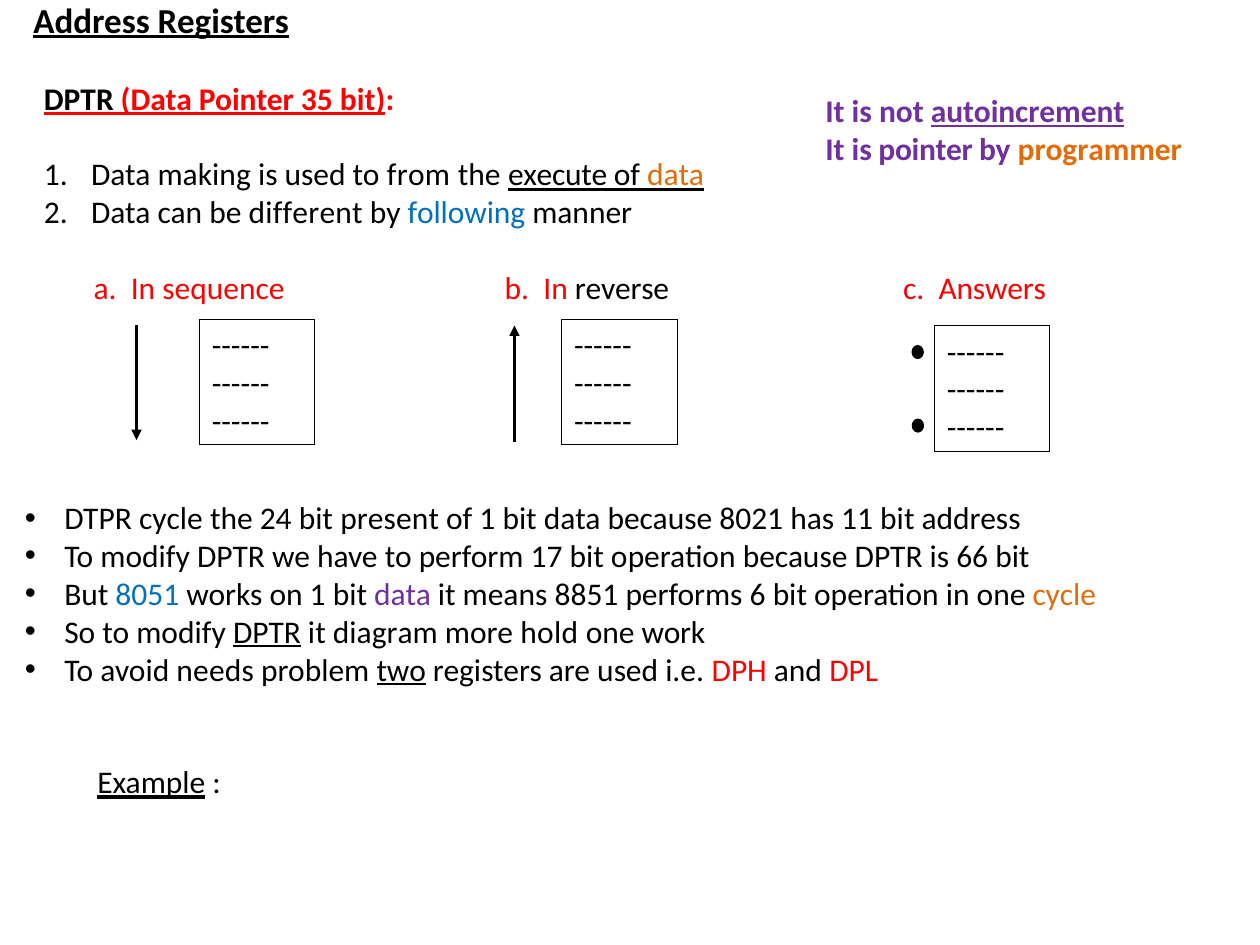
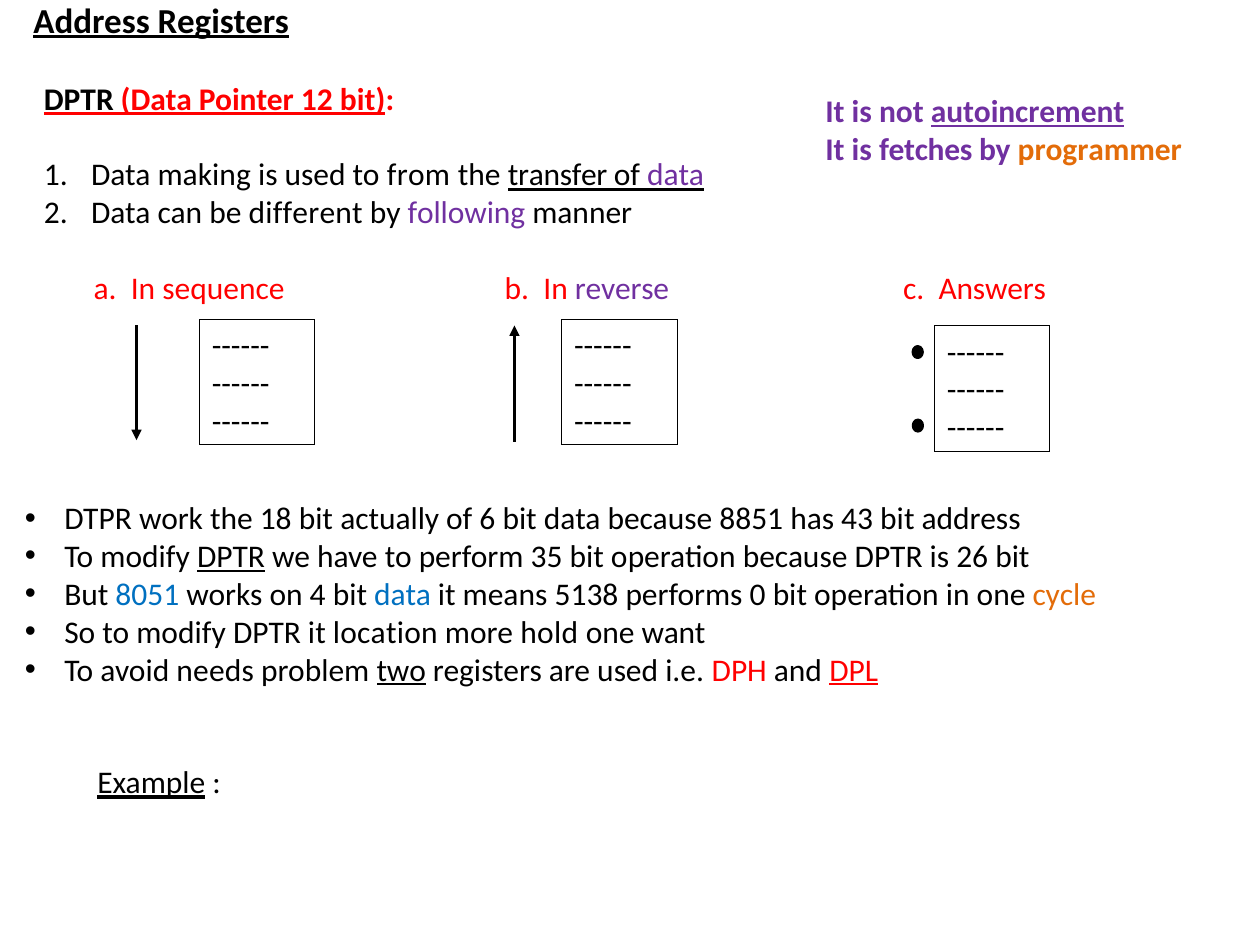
35: 35 -> 12
is pointer: pointer -> fetches
execute: execute -> transfer
data at (676, 175) colour: orange -> purple
following colour: blue -> purple
reverse colour: black -> purple
DTPR cycle: cycle -> work
24: 24 -> 18
present: present -> actually
of 1: 1 -> 6
8021: 8021 -> 8851
11: 11 -> 43
DPTR at (231, 557) underline: none -> present
17: 17 -> 35
66: 66 -> 26
on 1: 1 -> 4
data at (403, 595) colour: purple -> blue
8851: 8851 -> 5138
6: 6 -> 0
DPTR at (267, 633) underline: present -> none
diagram: diagram -> location
work: work -> want
DPL underline: none -> present
